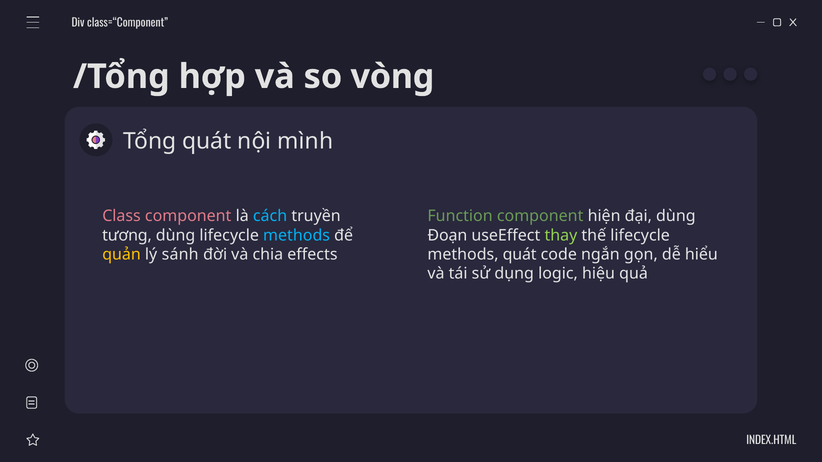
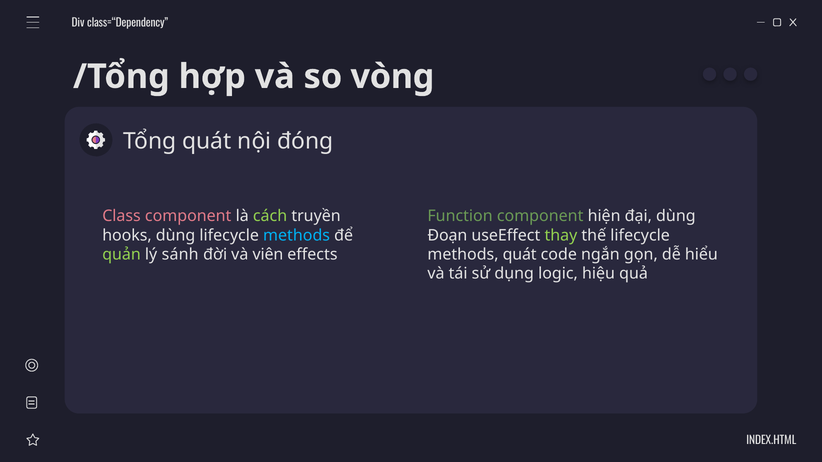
class=“Component: class=“Component -> class=“Dependency
mình: mình -> đóng
cách colour: light blue -> light green
tương: tương -> hooks
quản colour: yellow -> light green
chia: chia -> viên
